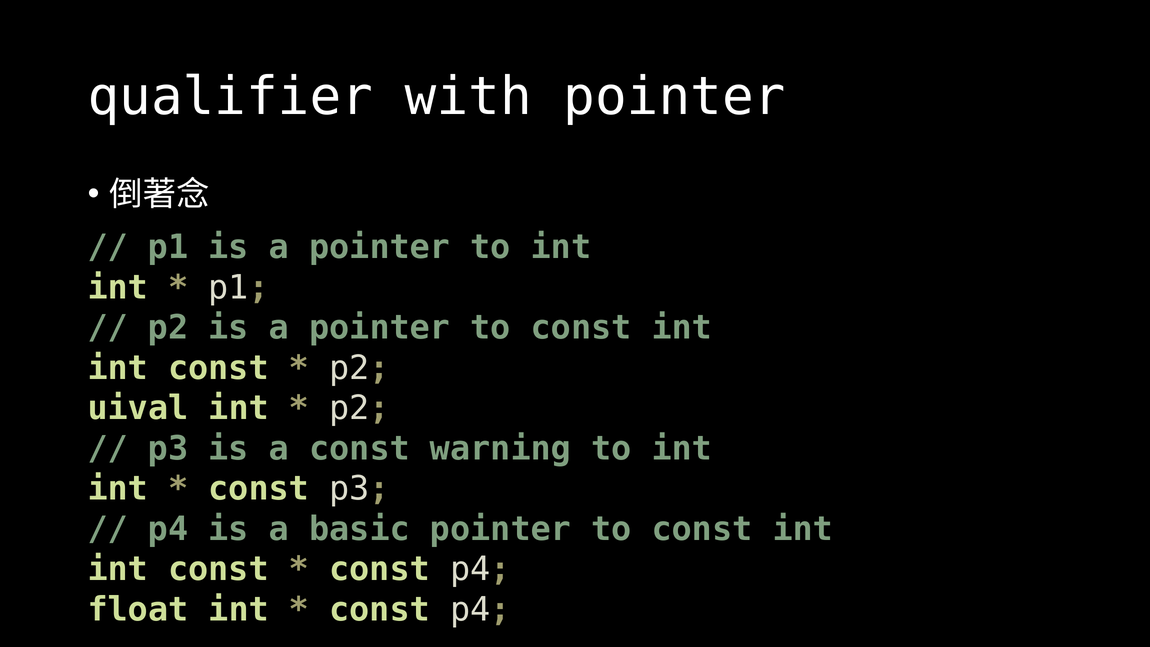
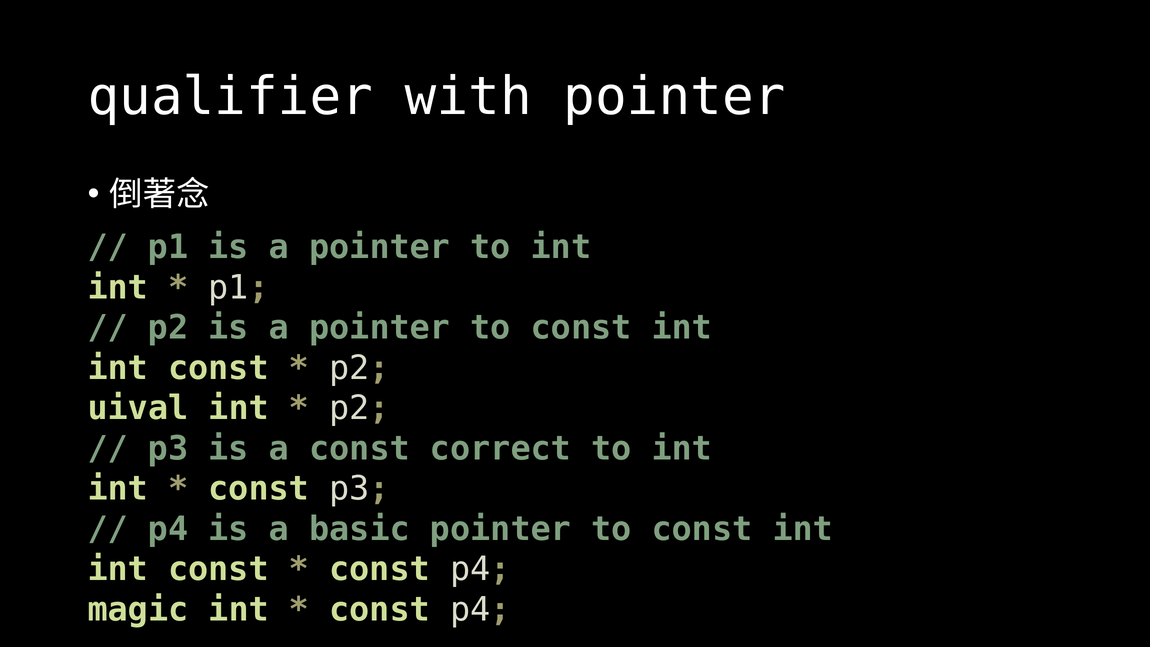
warning: warning -> correct
float: float -> magic
